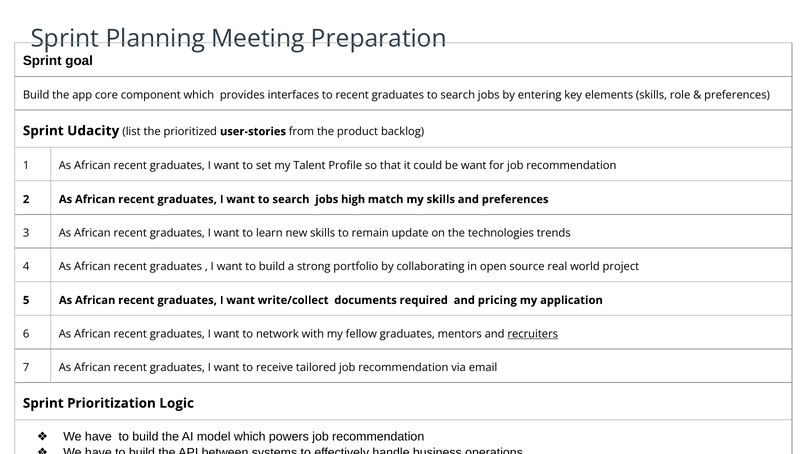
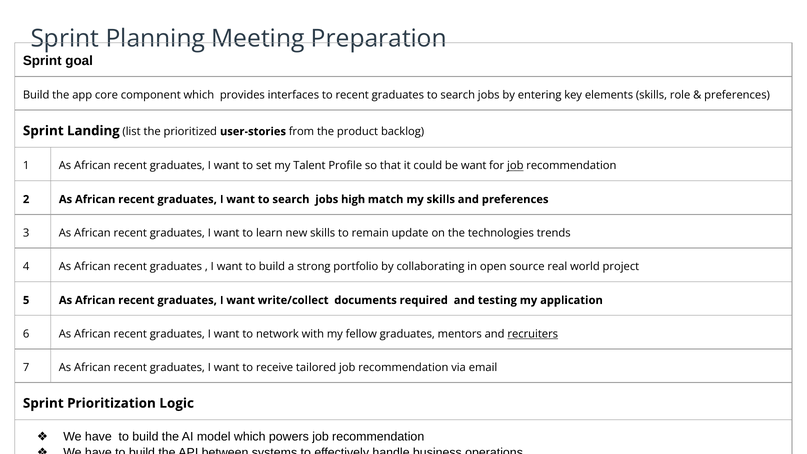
Udacity: Udacity -> Landing
job at (515, 166) underline: none -> present
pricing: pricing -> testing
